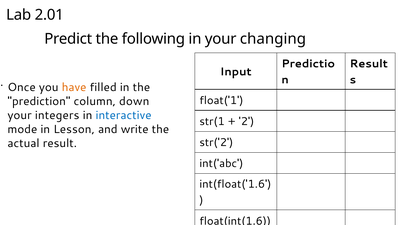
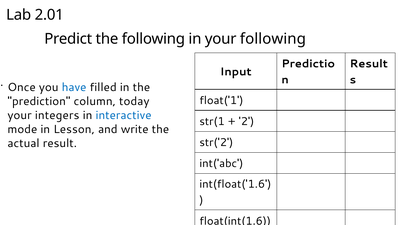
your changing: changing -> following
have colour: orange -> blue
down: down -> today
